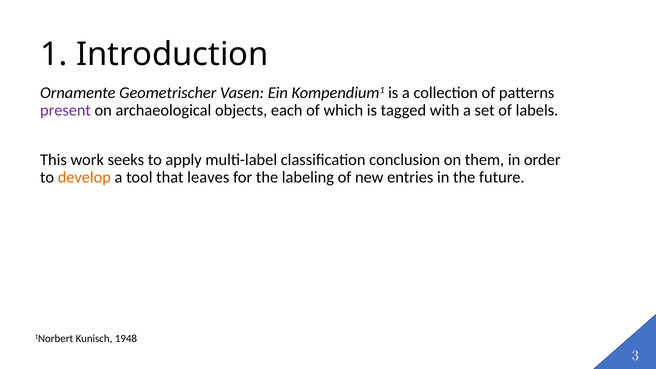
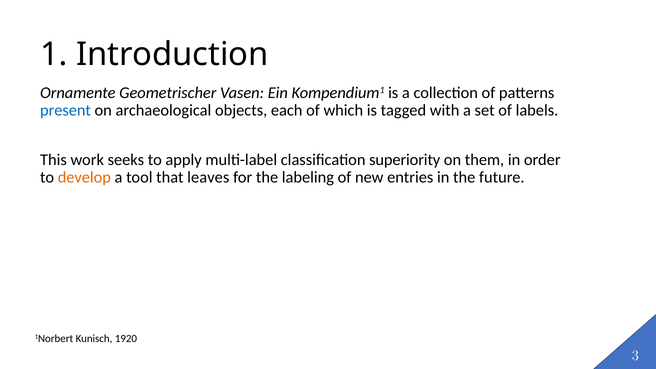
present colour: purple -> blue
conclusion: conclusion -> superiority
1948: 1948 -> 1920
